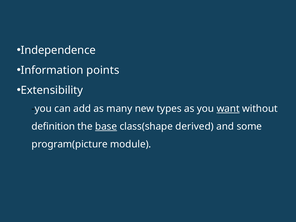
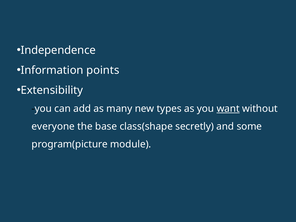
definition: definition -> everyone
base underline: present -> none
derived: derived -> secretly
